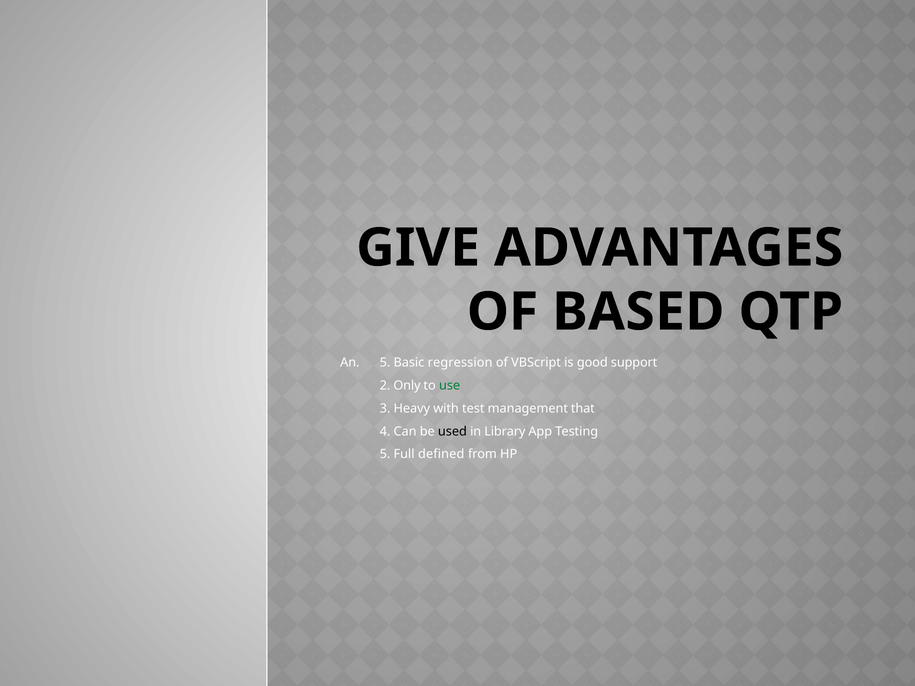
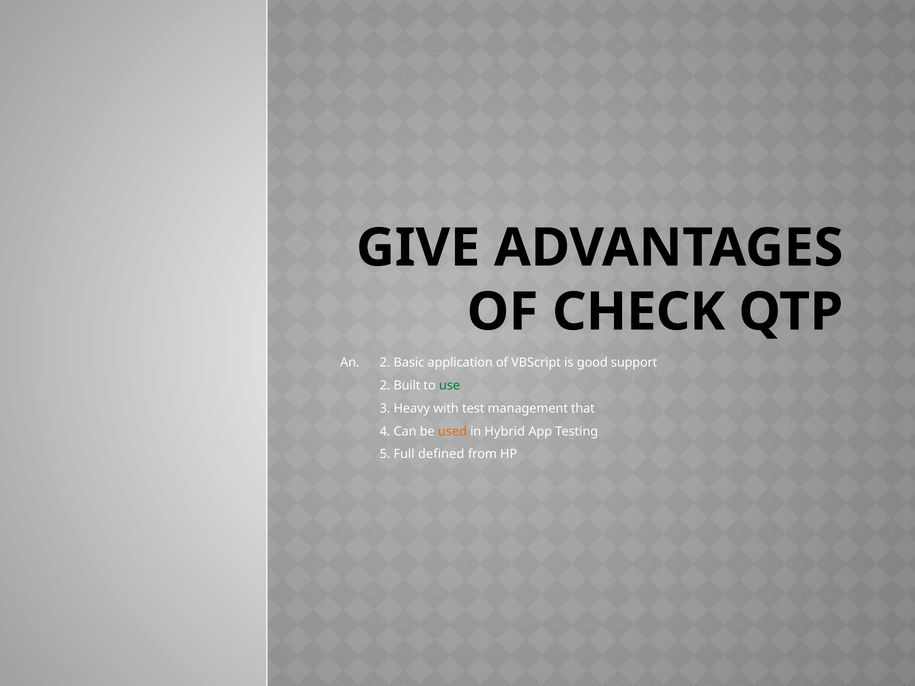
BASED: BASED -> CHECK
An 5: 5 -> 2
regression: regression -> application
Only: Only -> Built
used colour: black -> orange
Library: Library -> Hybrid
